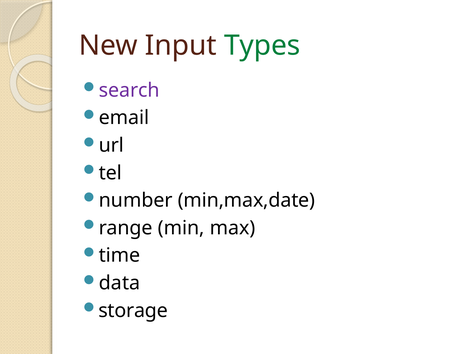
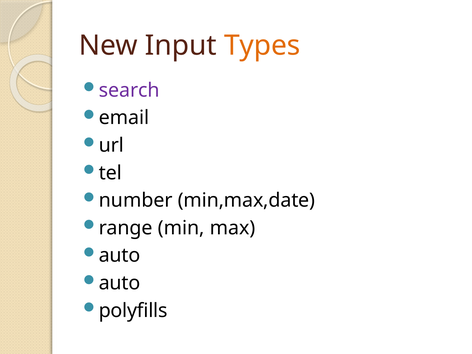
Types colour: green -> orange
time at (119, 255): time -> auto
data at (119, 283): data -> auto
storage: storage -> polyfills
